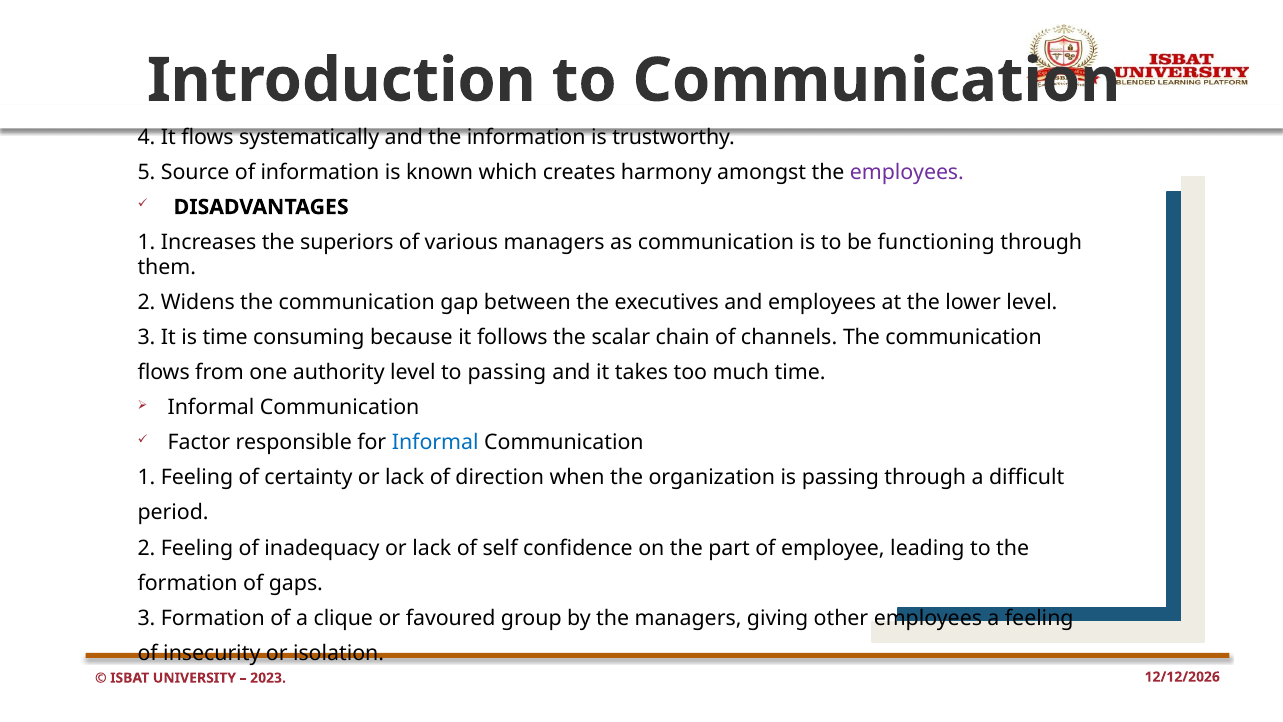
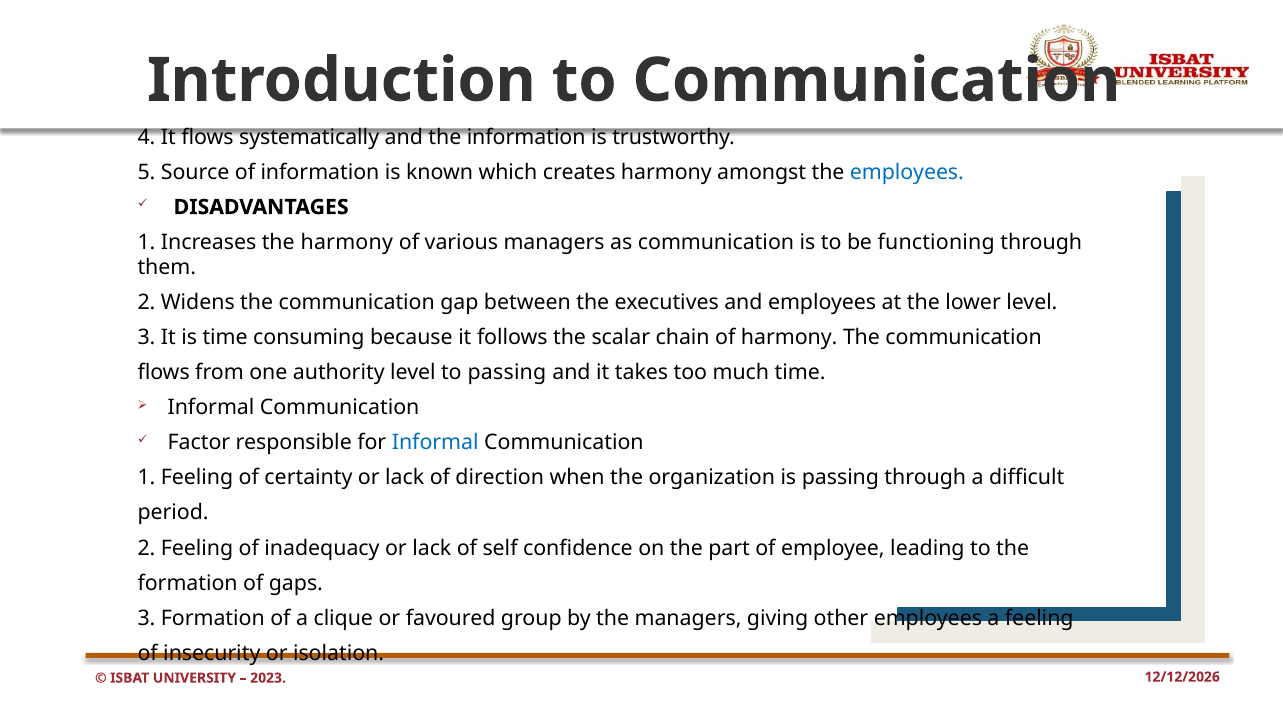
employees at (907, 172) colour: purple -> blue
the superiors: superiors -> harmony
of channels: channels -> harmony
